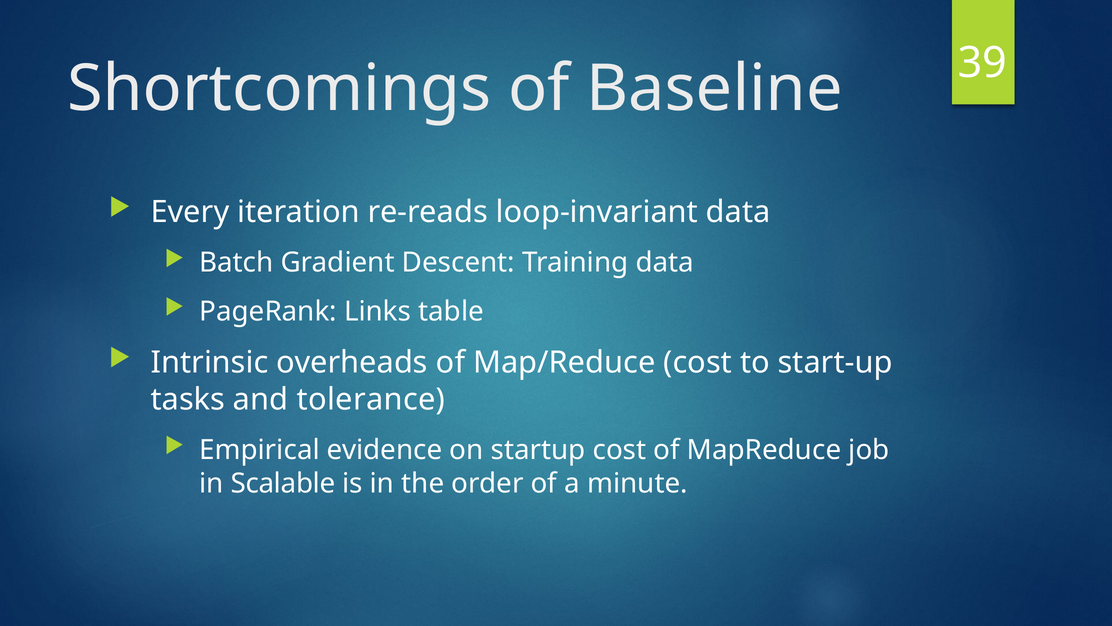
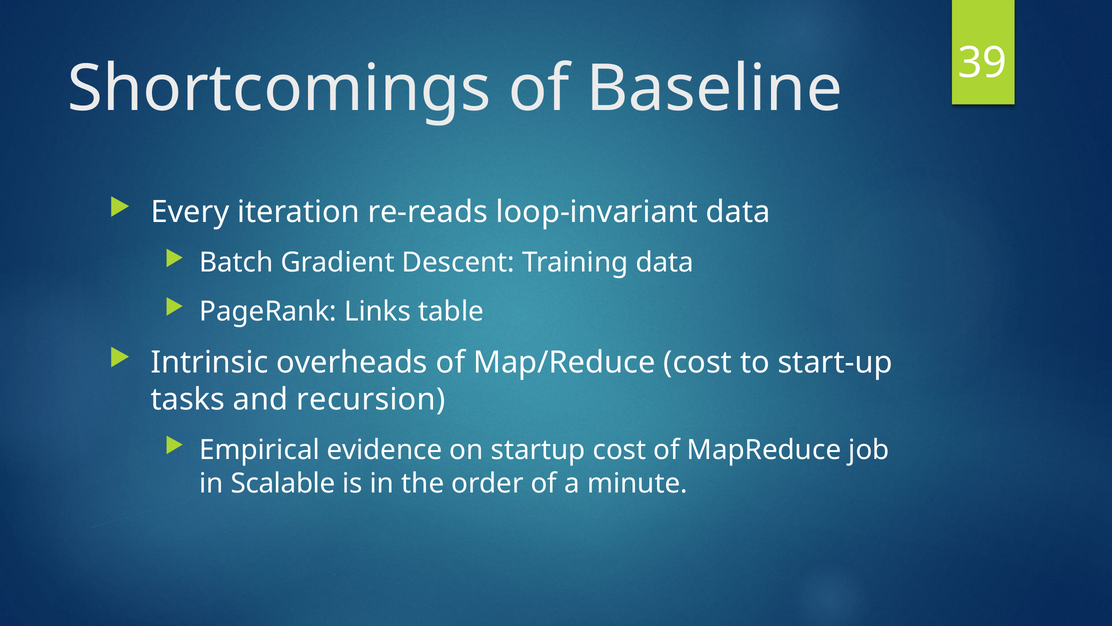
tolerance: tolerance -> recursion
